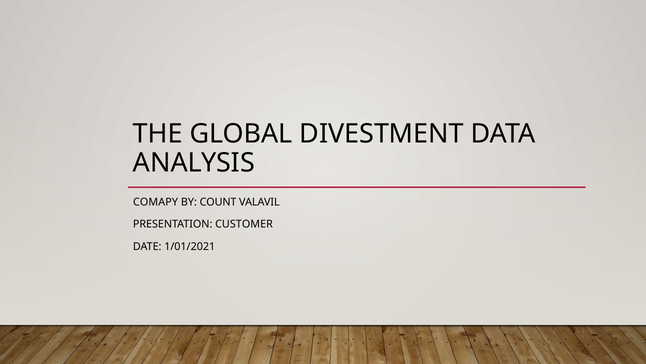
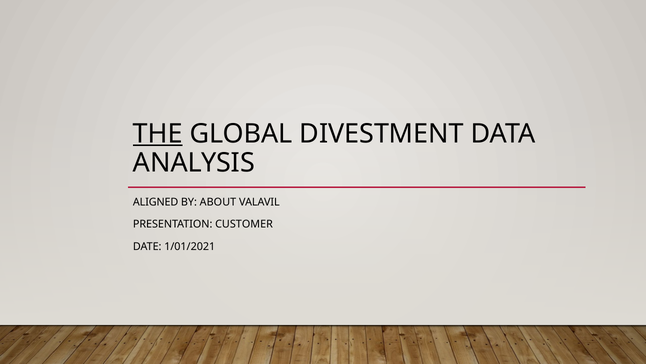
THE underline: none -> present
COMAPY: COMAPY -> ALIGNED
COUNT: COUNT -> ABOUT
